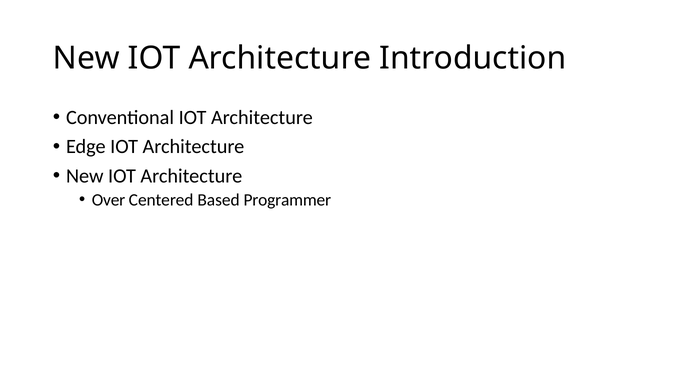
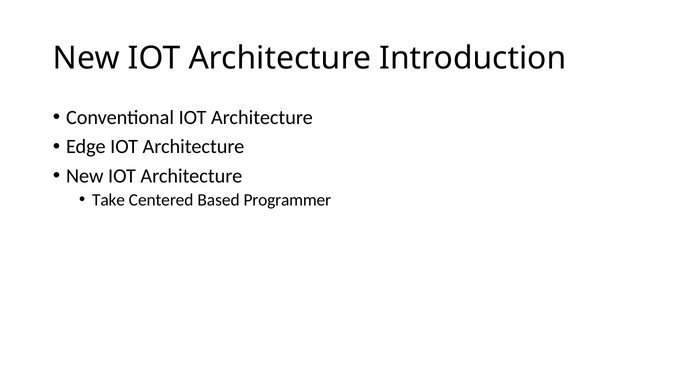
Over: Over -> Take
